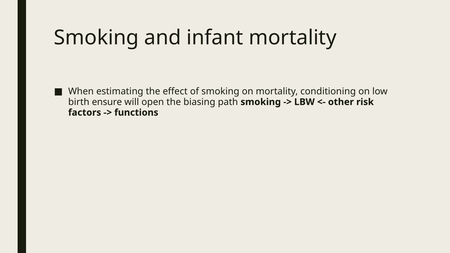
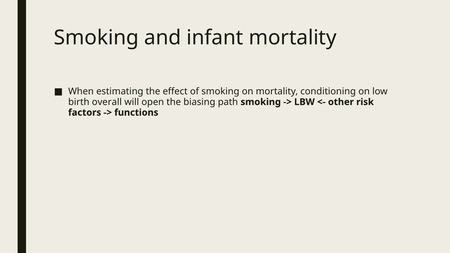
ensure: ensure -> overall
